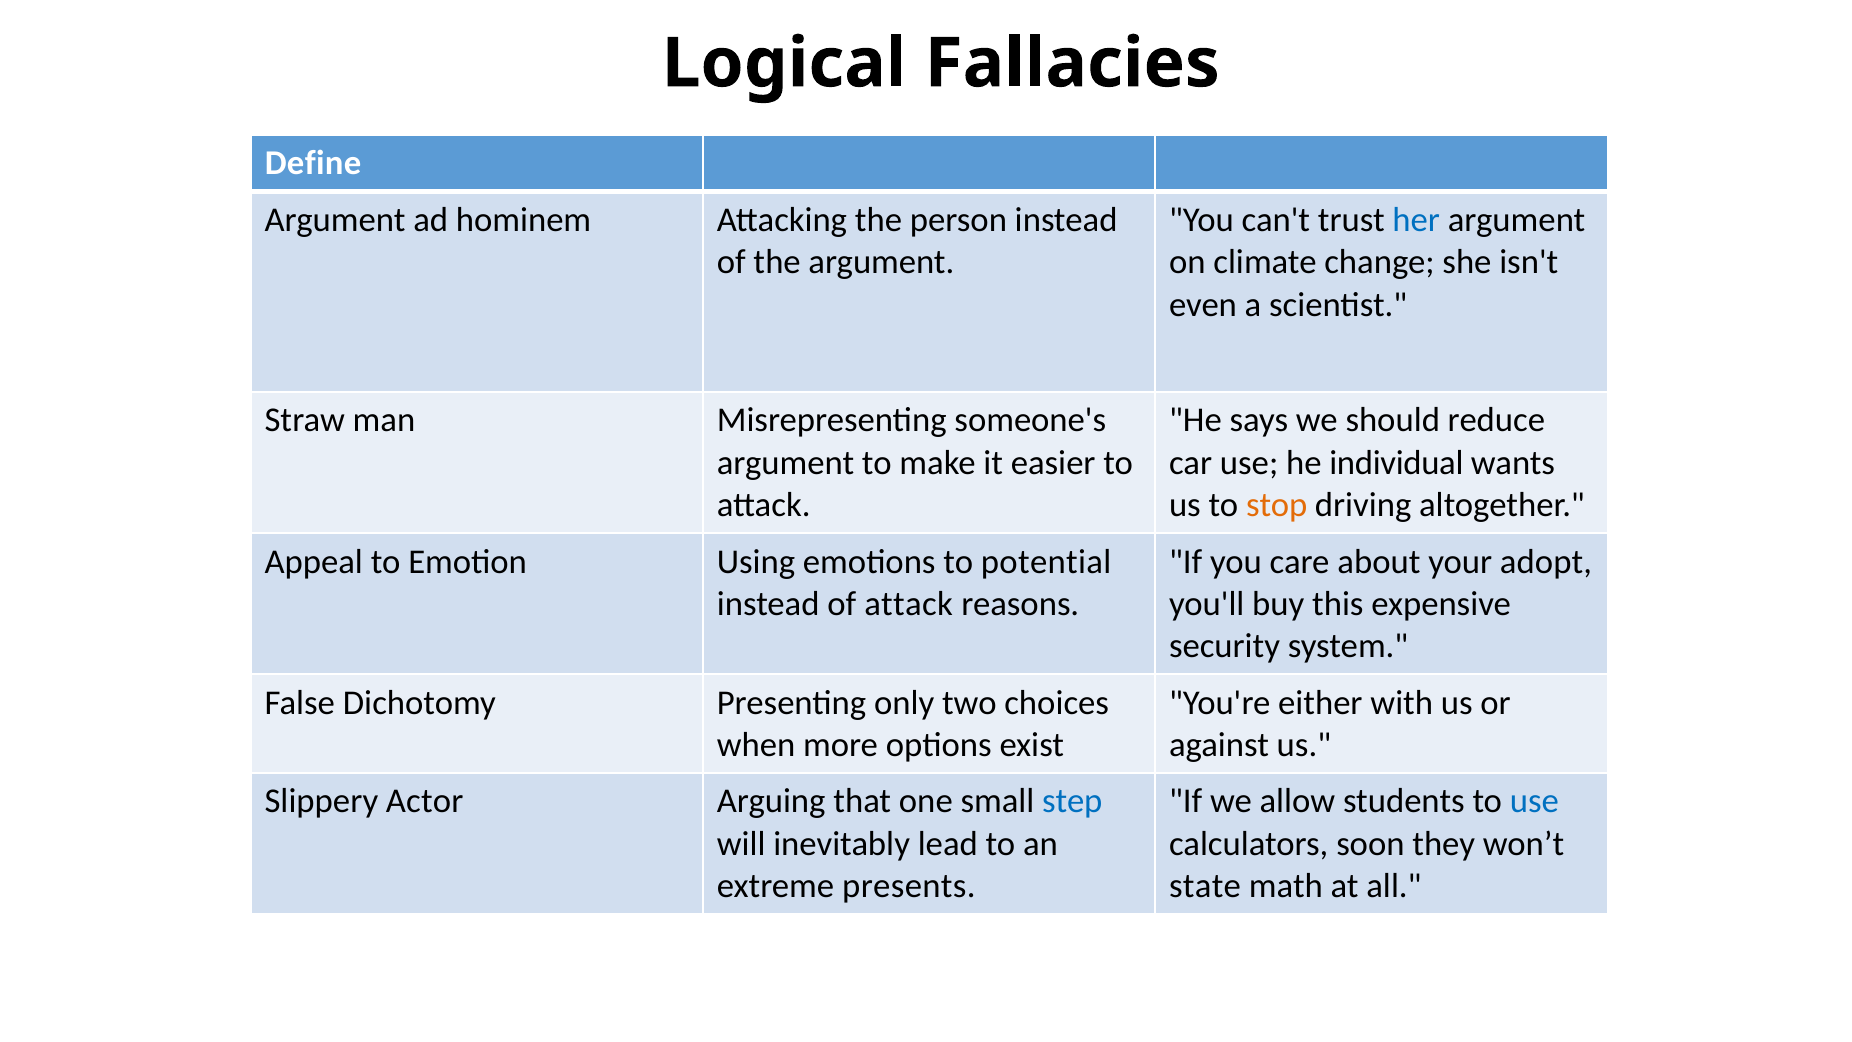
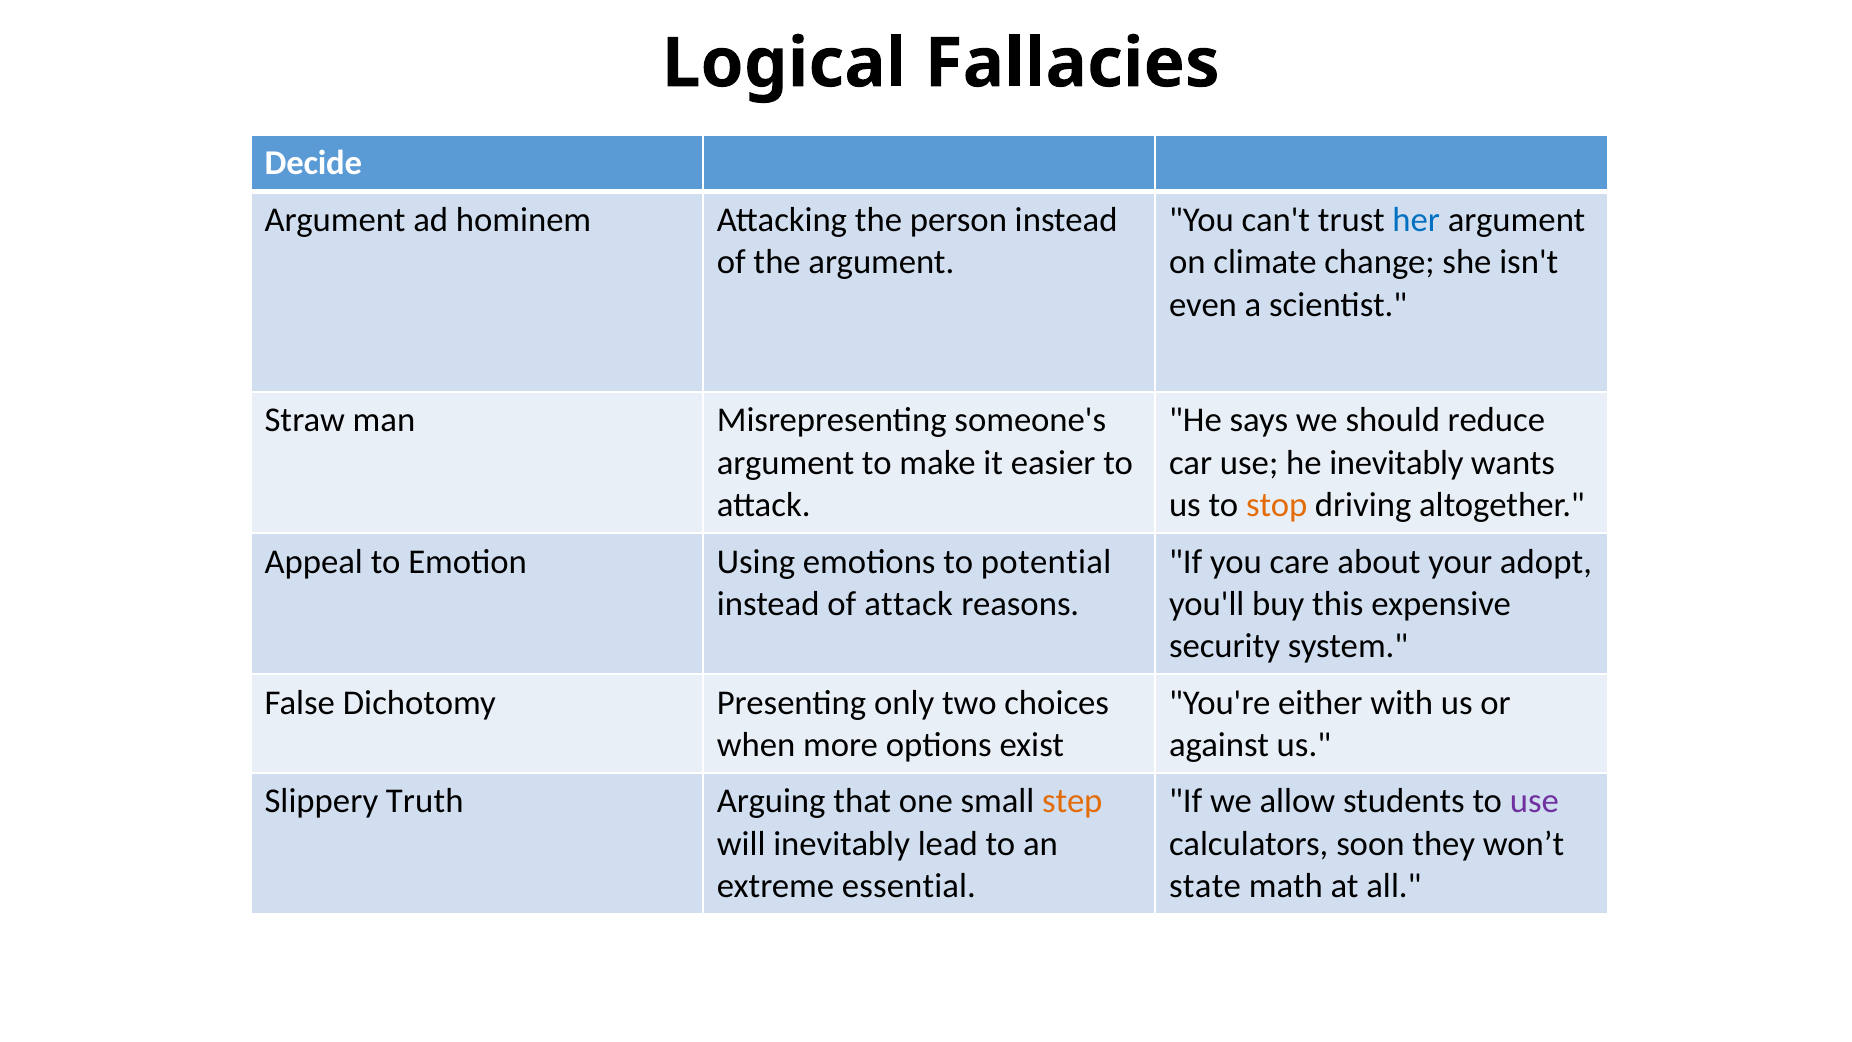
Define: Define -> Decide
he individual: individual -> inevitably
Actor: Actor -> Truth
step colour: blue -> orange
use at (1534, 801) colour: blue -> purple
presents: presents -> essential
